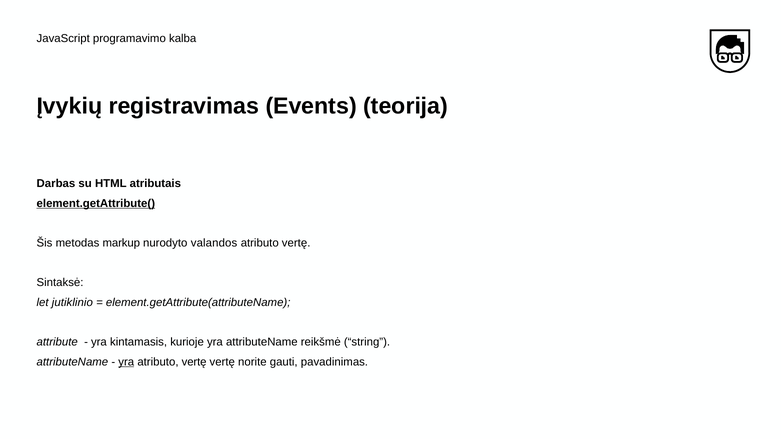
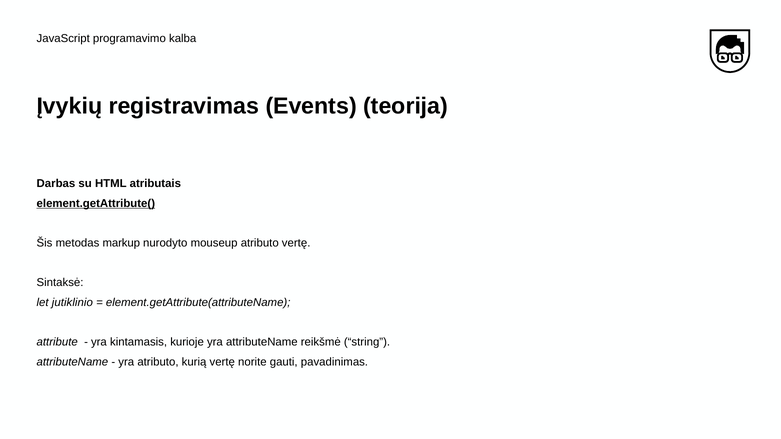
valandos: valandos -> mouseup
yra at (126, 362) underline: present -> none
vertę at (194, 362): vertę -> kurią
